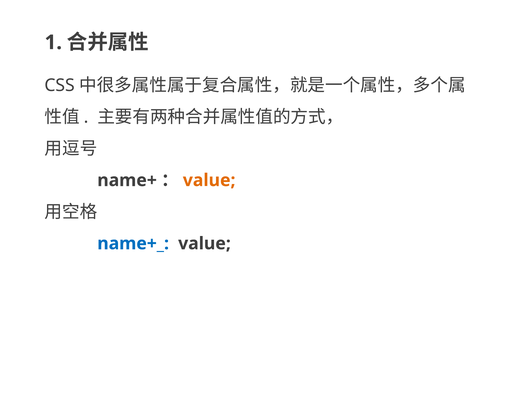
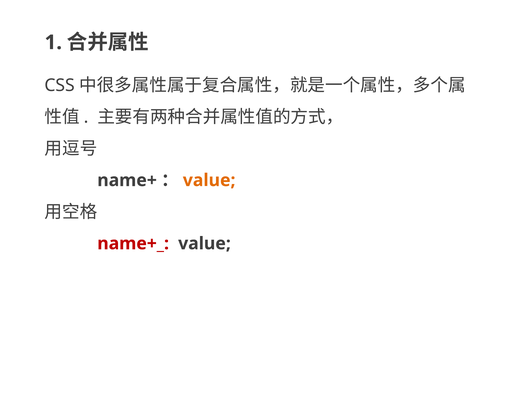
name+_ colour: blue -> red
